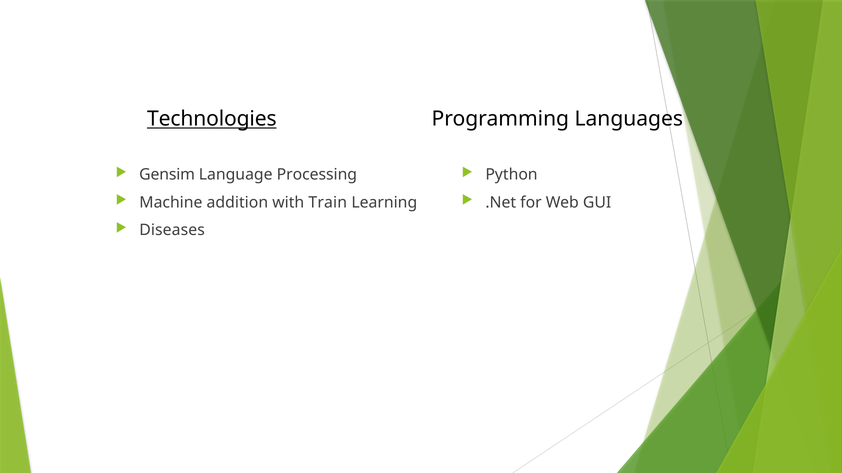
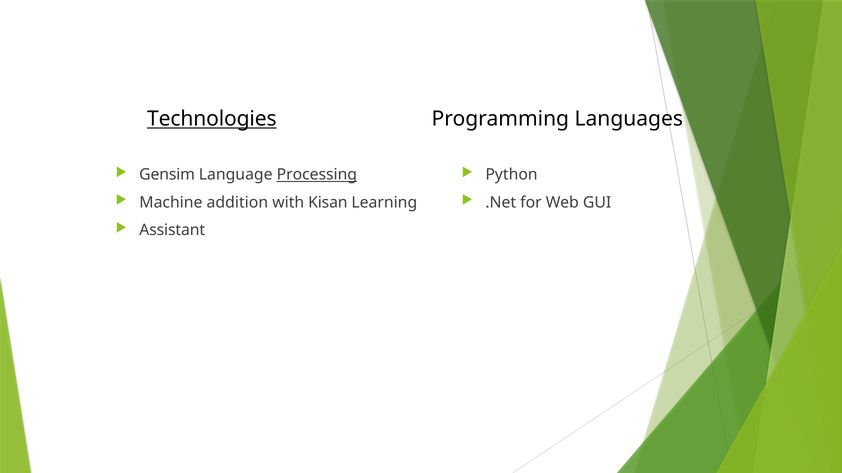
Processing underline: none -> present
Train: Train -> Kisan
Diseases: Diseases -> Assistant
